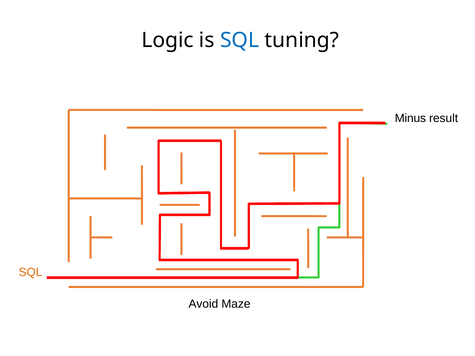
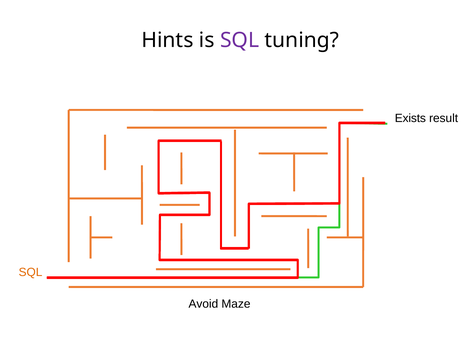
Logic: Logic -> Hints
SQL at (240, 40) colour: blue -> purple
Minus: Minus -> Exists
